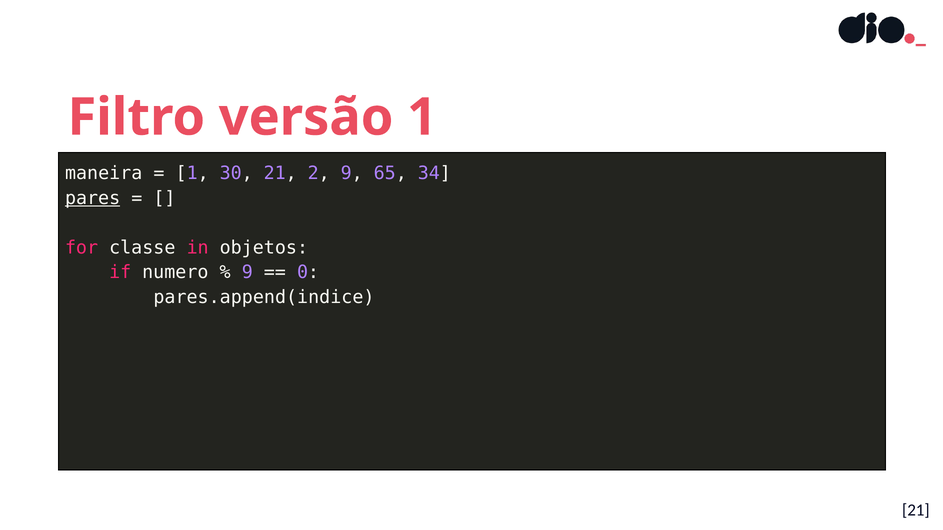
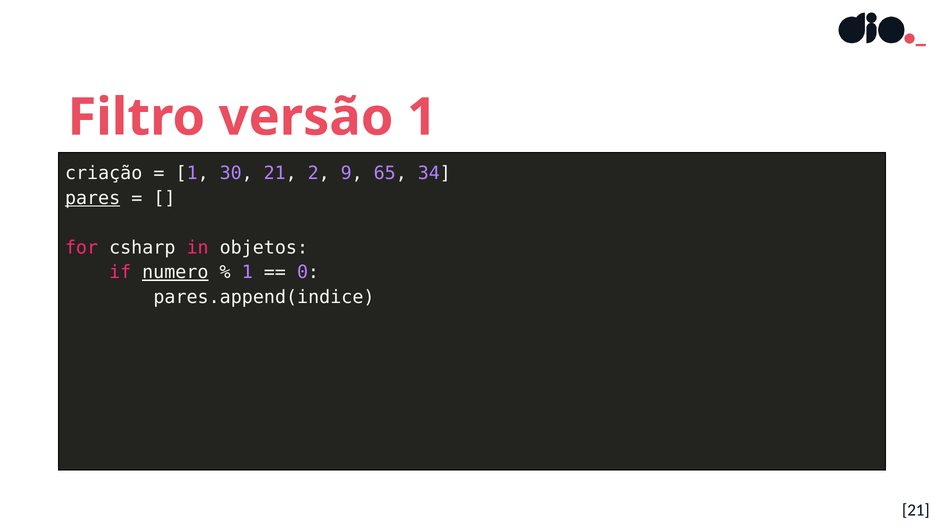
maneira: maneira -> criação
classe: classe -> csharp
numero underline: none -> present
9 at (247, 273): 9 -> 1
